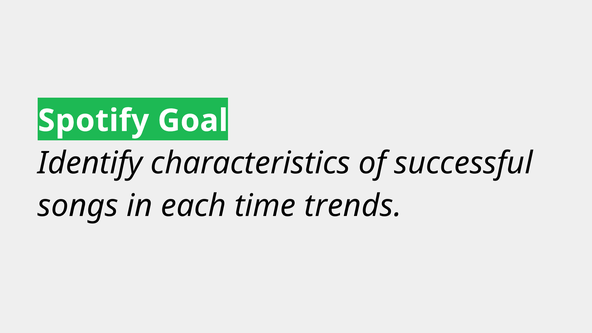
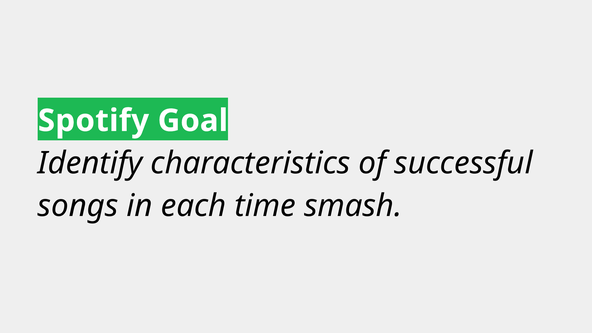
trends: trends -> smash
